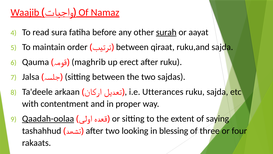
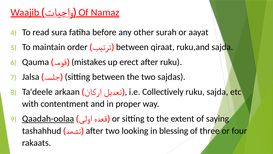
surah underline: present -> none
maghrib: maghrib -> mistakes
Utterances: Utterances -> Collectively
